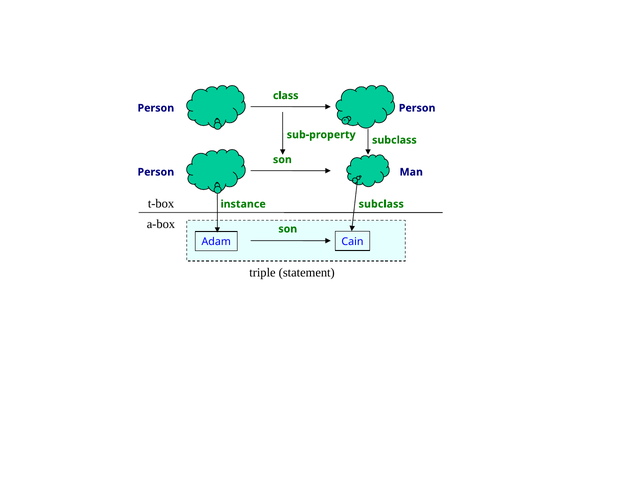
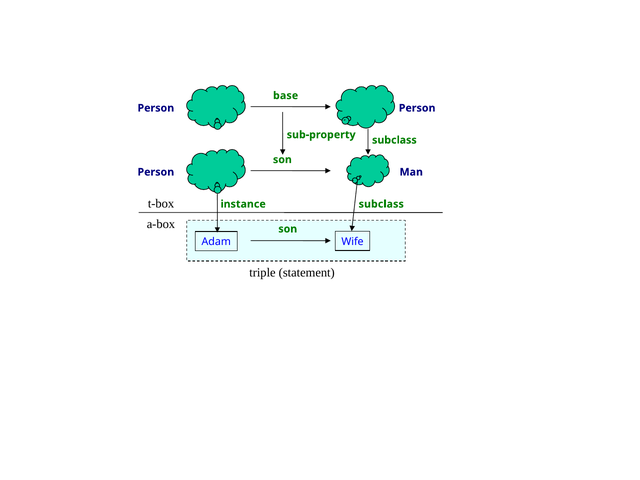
class: class -> base
Cain: Cain -> Wife
